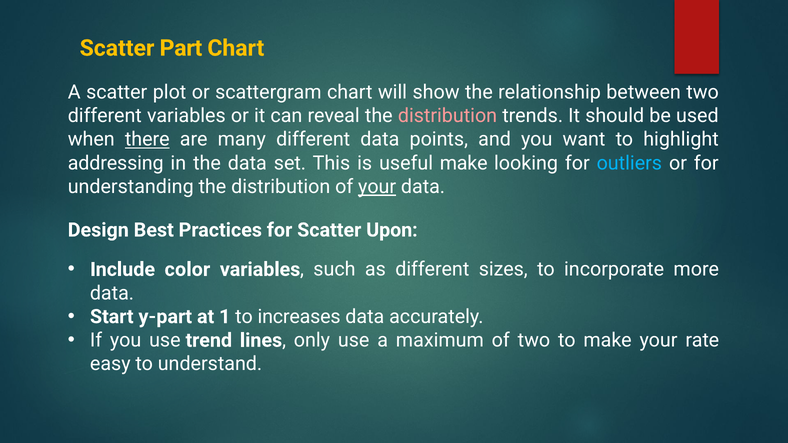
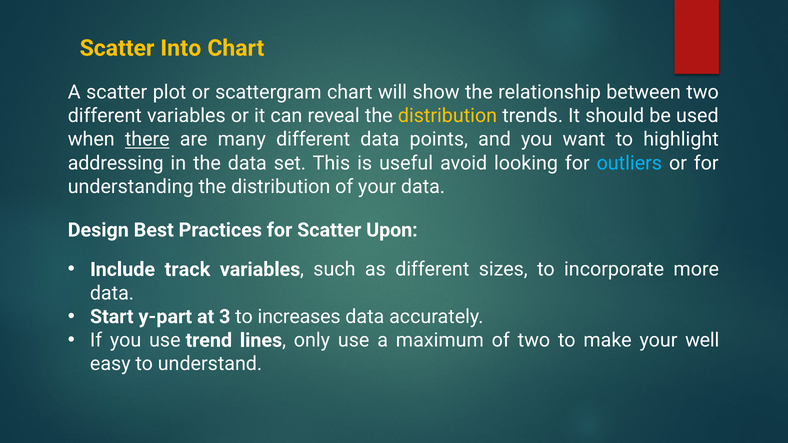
Part: Part -> Into
distribution at (448, 116) colour: pink -> yellow
useful make: make -> avoid
your at (377, 187) underline: present -> none
color: color -> track
1: 1 -> 3
rate: rate -> well
